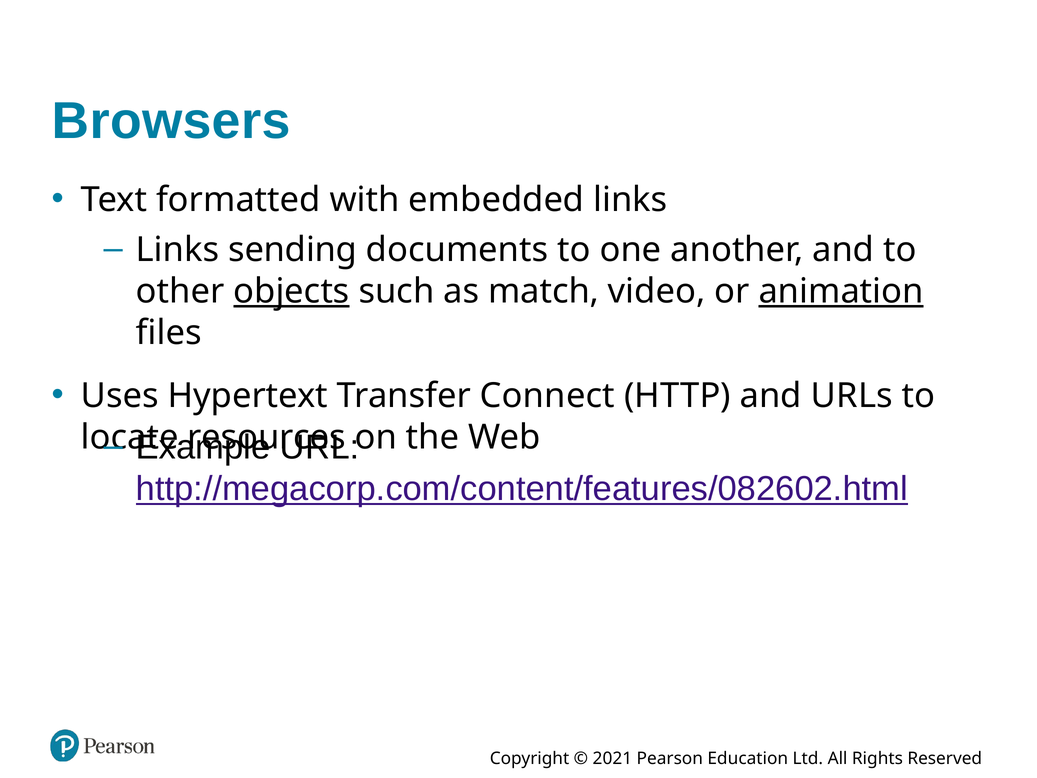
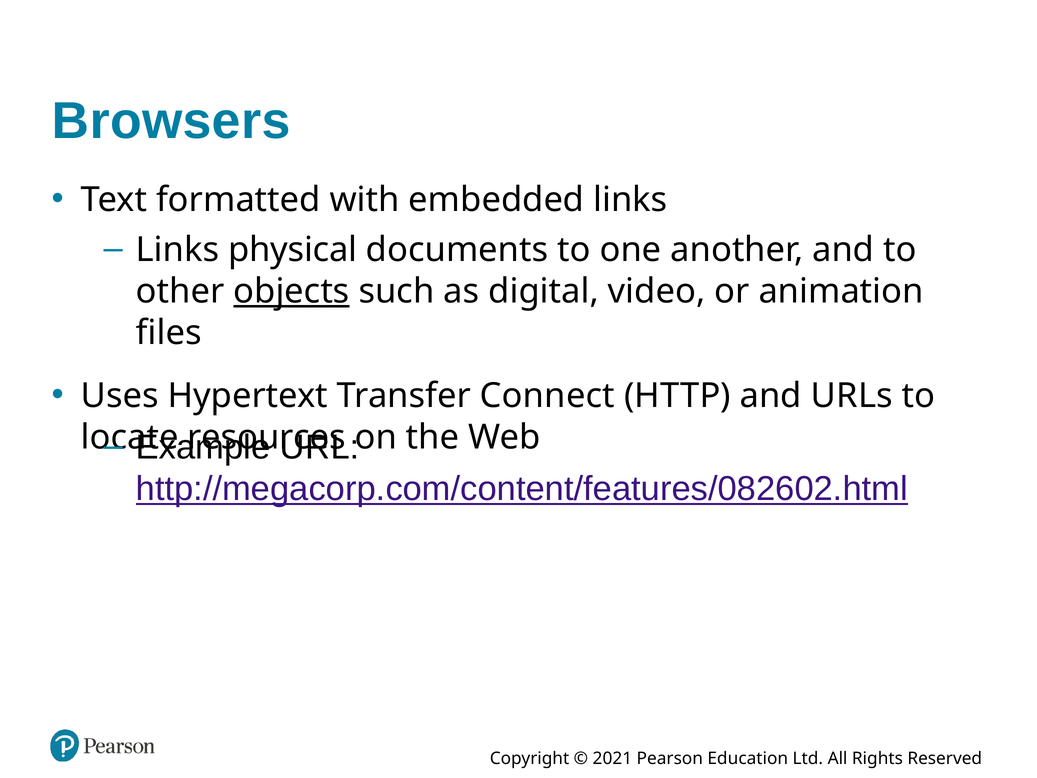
sending: sending -> physical
match: match -> digital
animation underline: present -> none
